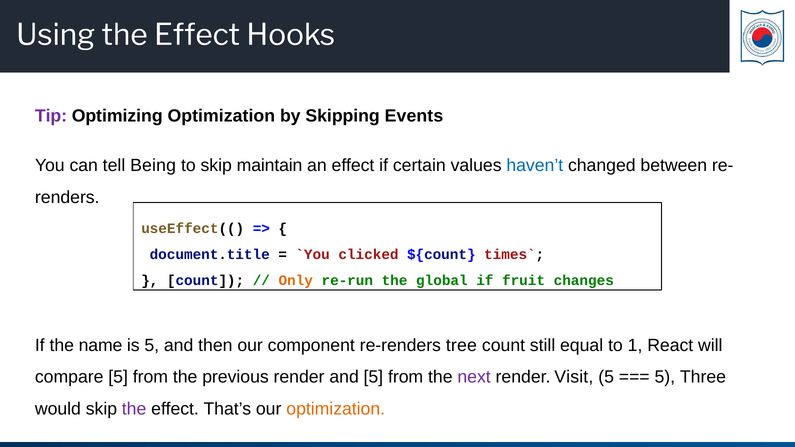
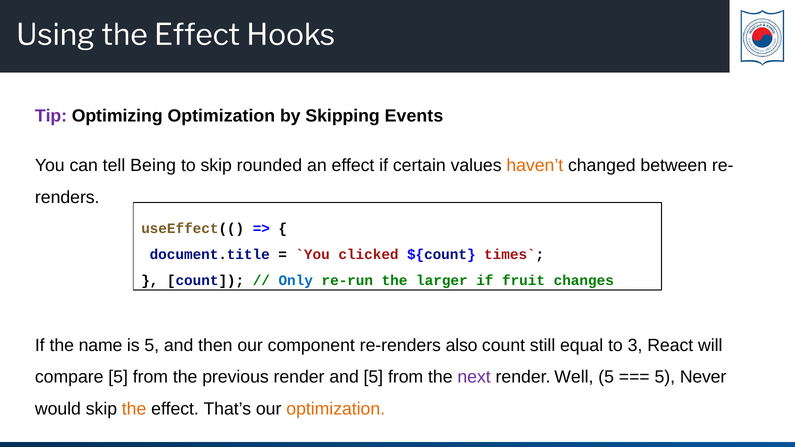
maintain: maintain -> rounded
haven’t colour: blue -> orange
Only colour: orange -> blue
global: global -> larger
tree: tree -> also
1: 1 -> 3
Visit: Visit -> Well
Three: Three -> Never
the at (134, 409) colour: purple -> orange
